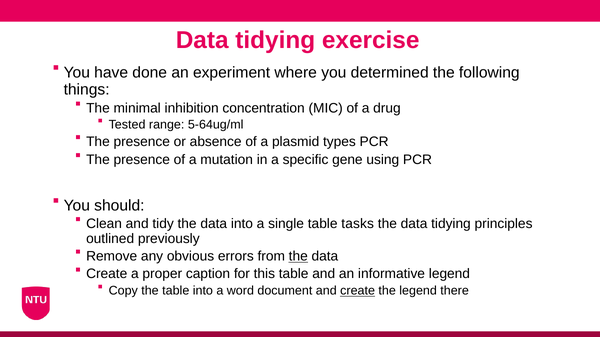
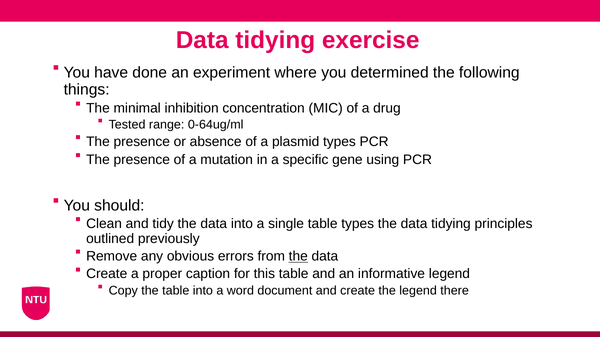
5-64ug/ml: 5-64ug/ml -> 0-64ug/ml
table tasks: tasks -> types
create at (358, 291) underline: present -> none
